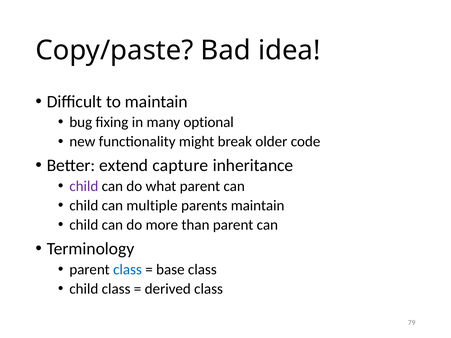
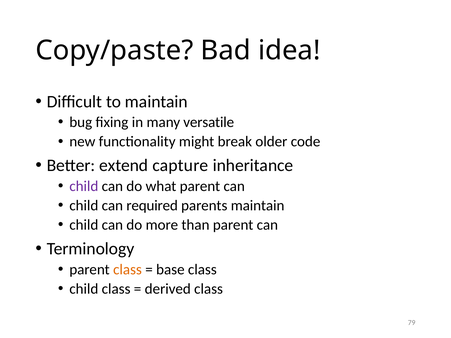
optional: optional -> versatile
multiple: multiple -> required
class at (127, 270) colour: blue -> orange
